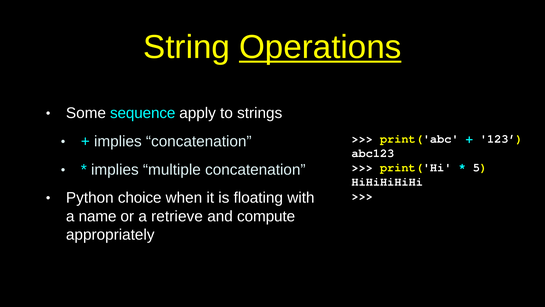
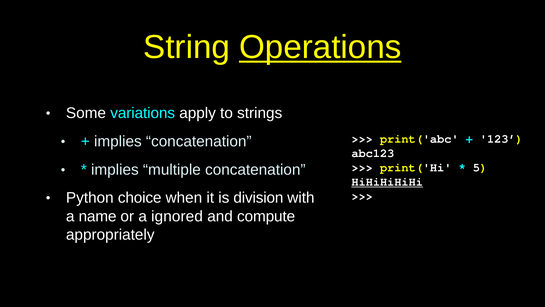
sequence: sequence -> variations
HiHiHiHiHi underline: none -> present
floating: floating -> division
retrieve: retrieve -> ignored
